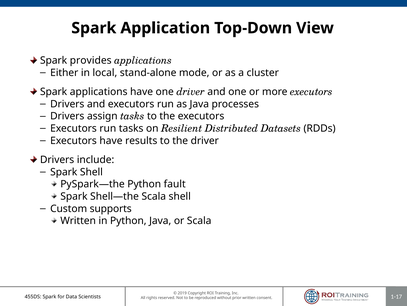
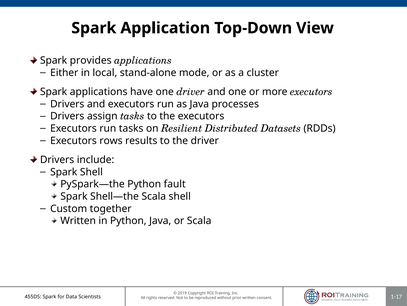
Executors have: have -> rows
supports: supports -> together
